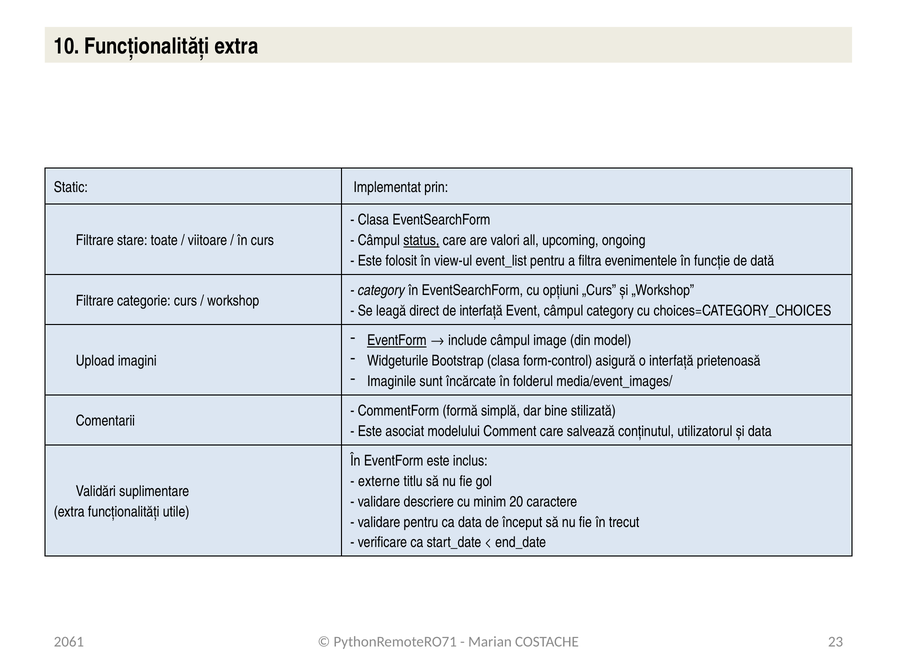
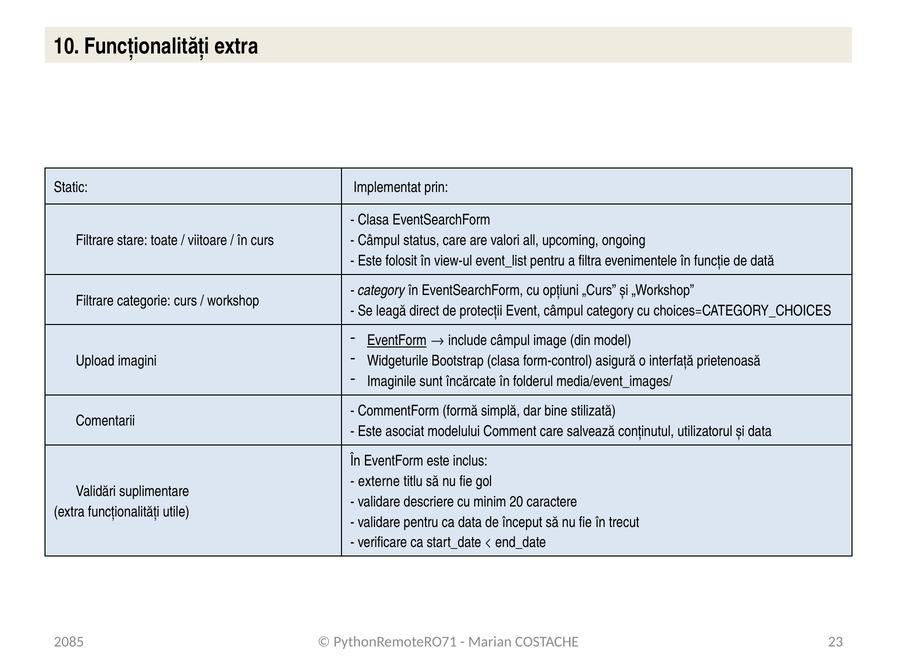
status underline: present -> none
de interfață: interfață -> protecții
2061: 2061 -> 2085
